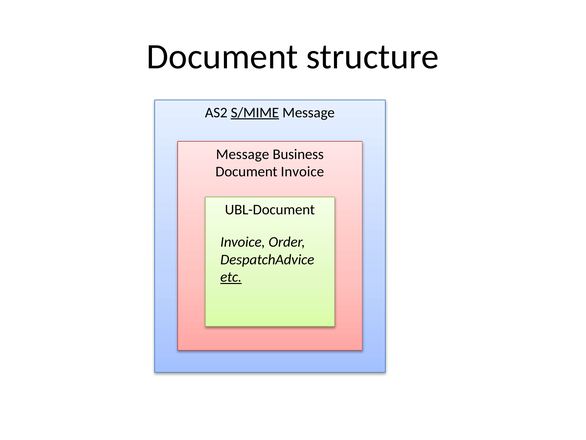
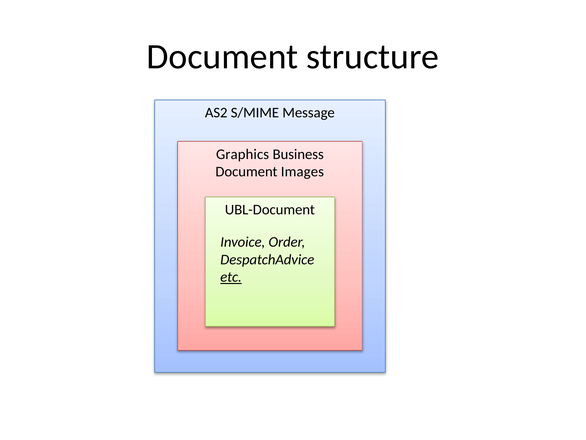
S/MIME underline: present -> none
Message at (243, 154): Message -> Graphics
Document Invoice: Invoice -> Images
